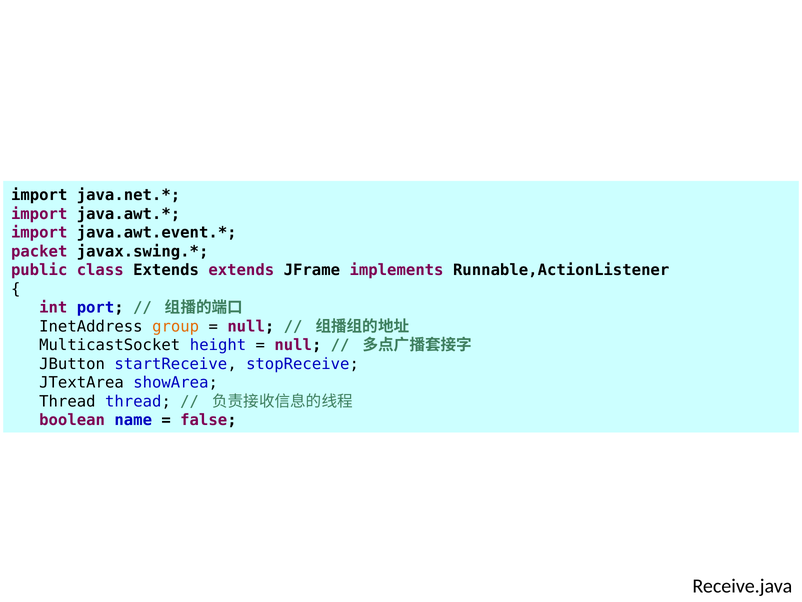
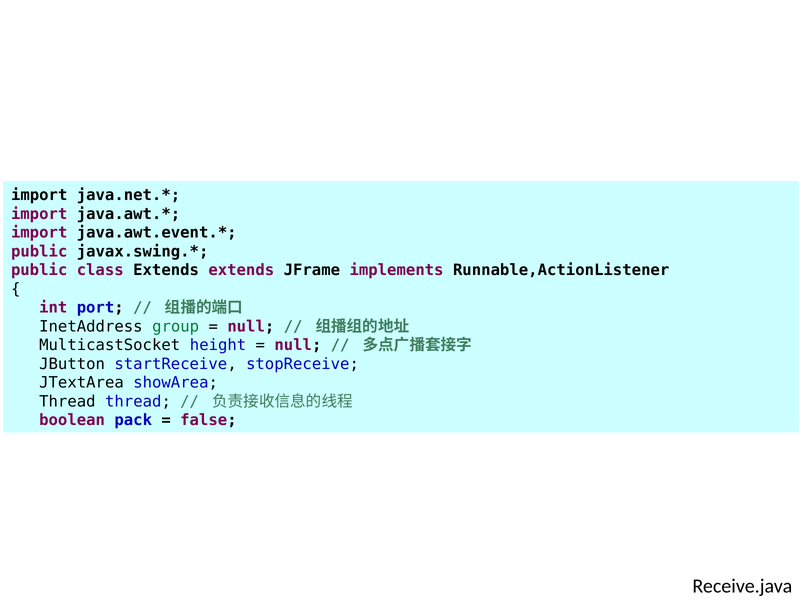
packet at (39, 251): packet -> public
group colour: orange -> green
name: name -> pack
